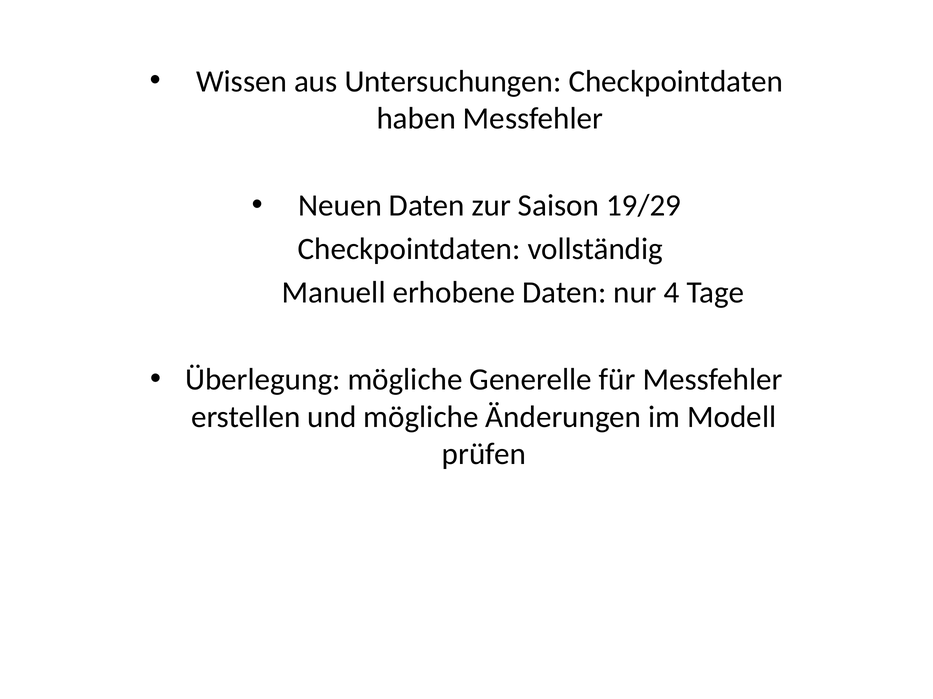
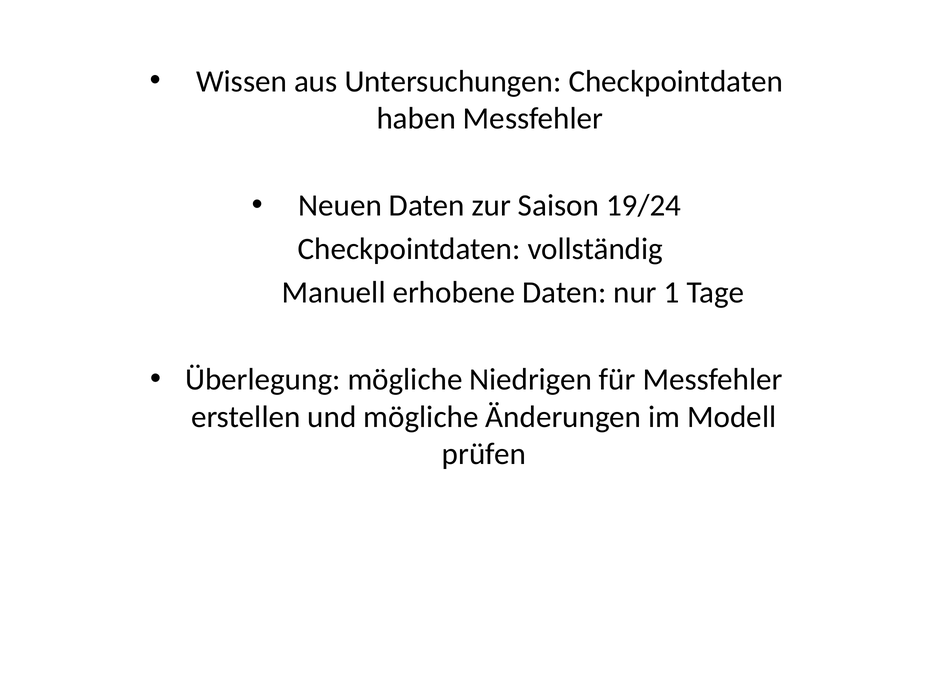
19/29: 19/29 -> 19/24
4: 4 -> 1
Generelle: Generelle -> Niedrigen
